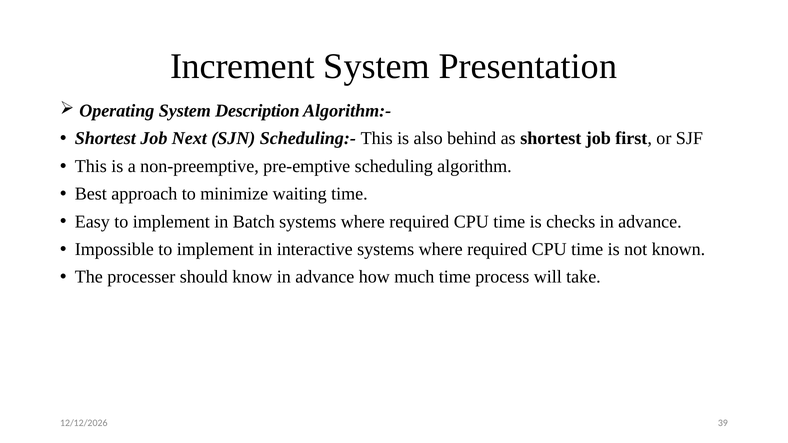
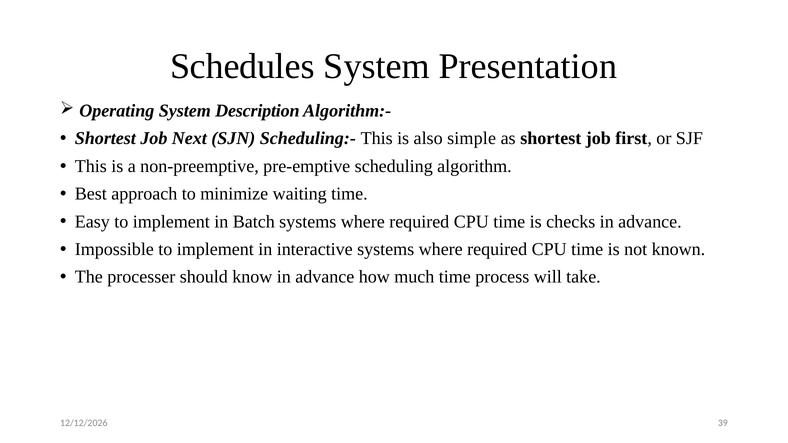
Increment: Increment -> Schedules
behind: behind -> simple
